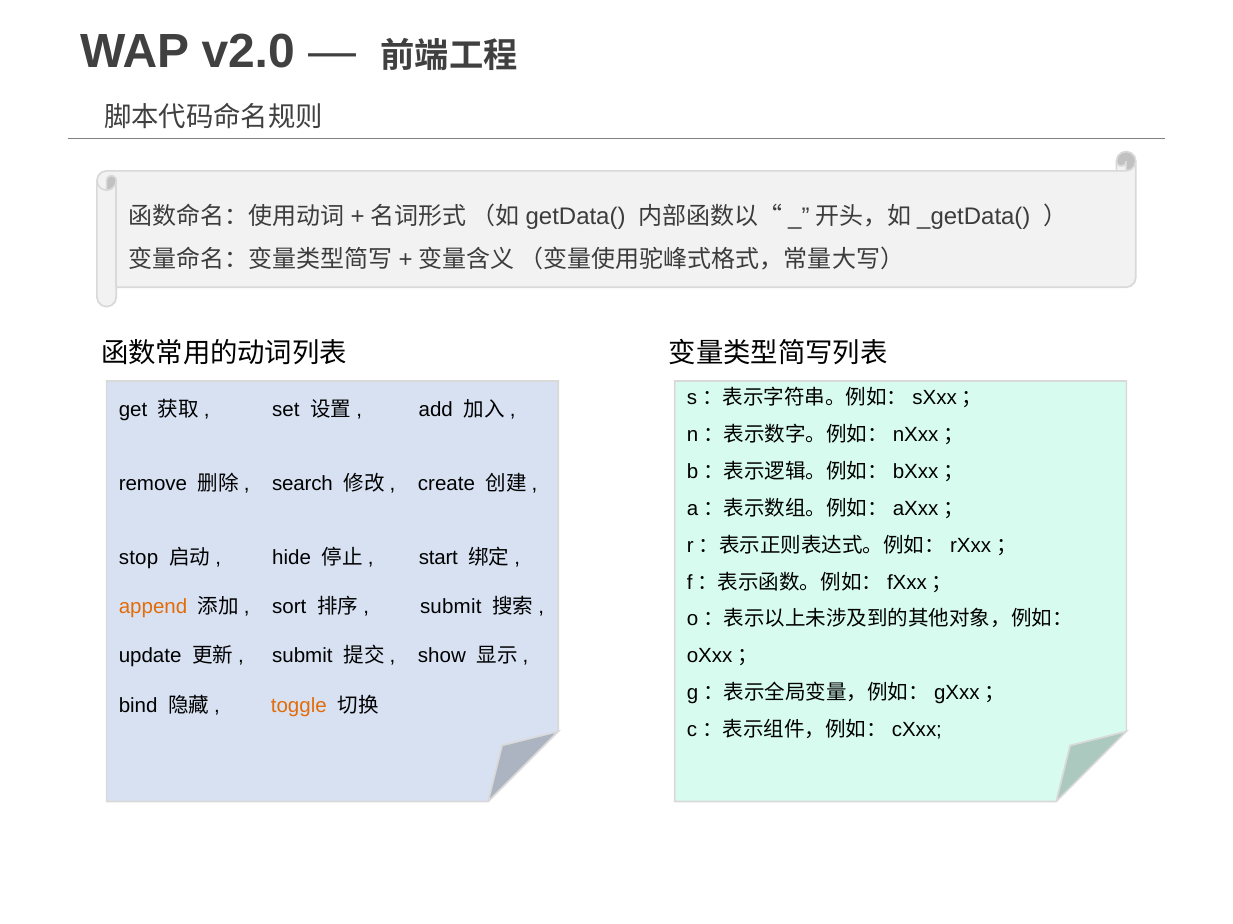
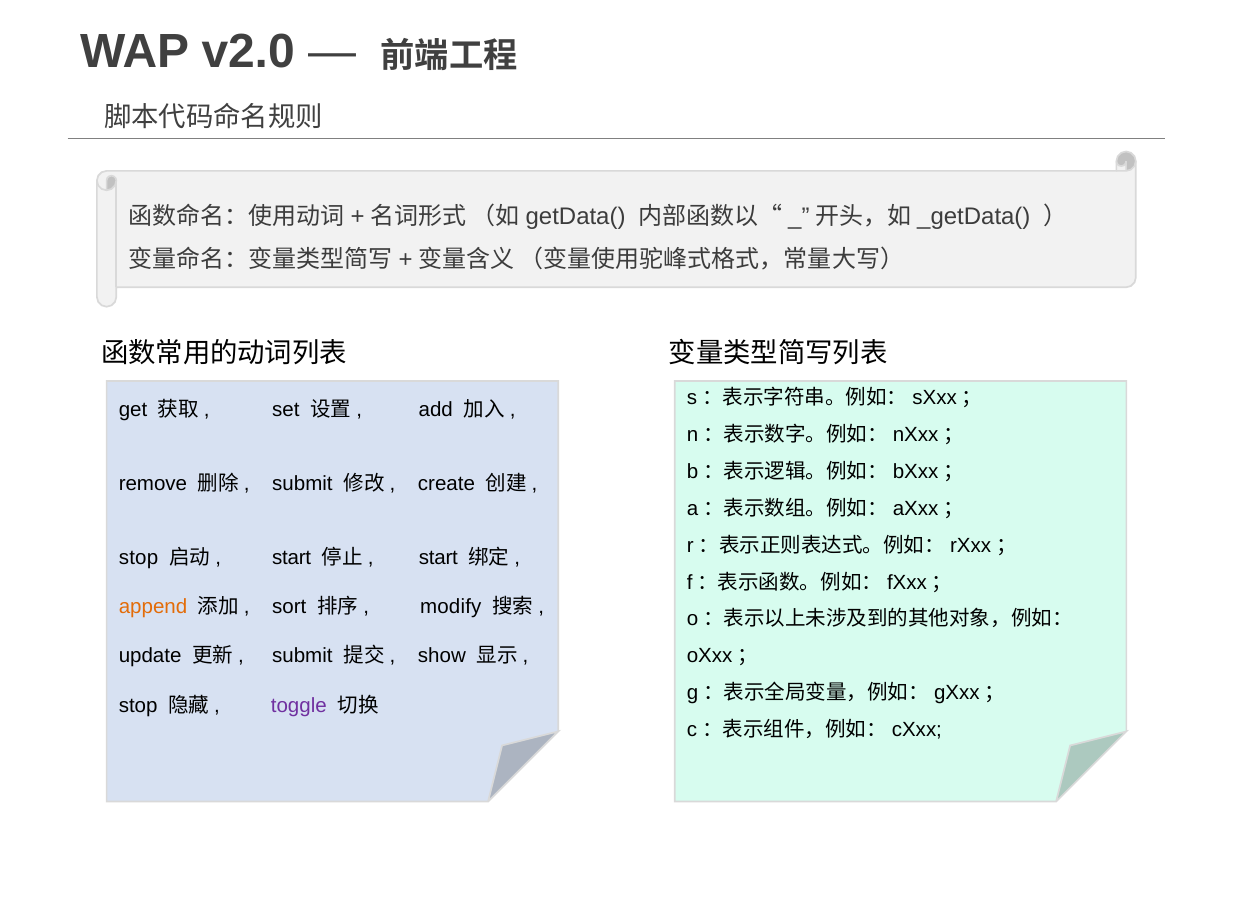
search at (302, 484): search -> submit
hide at (292, 558): hide -> start
submit at (451, 607): submit -> modify
bind at (138, 706): bind -> stop
toggle colour: orange -> purple
